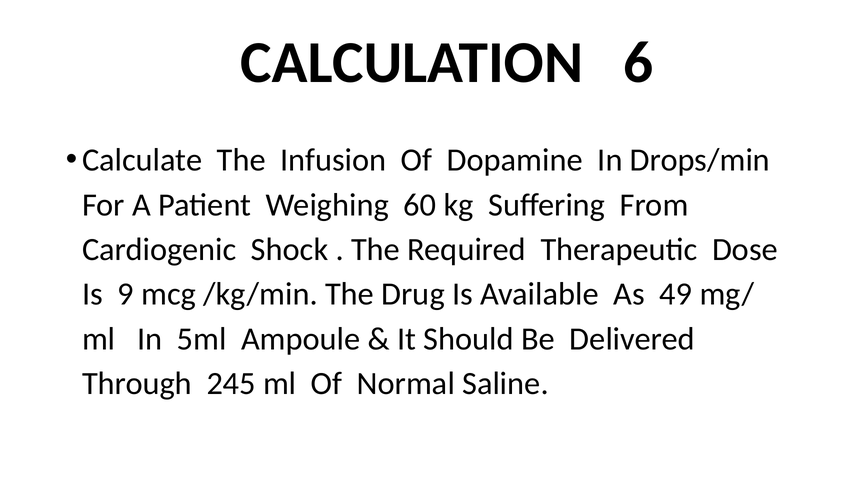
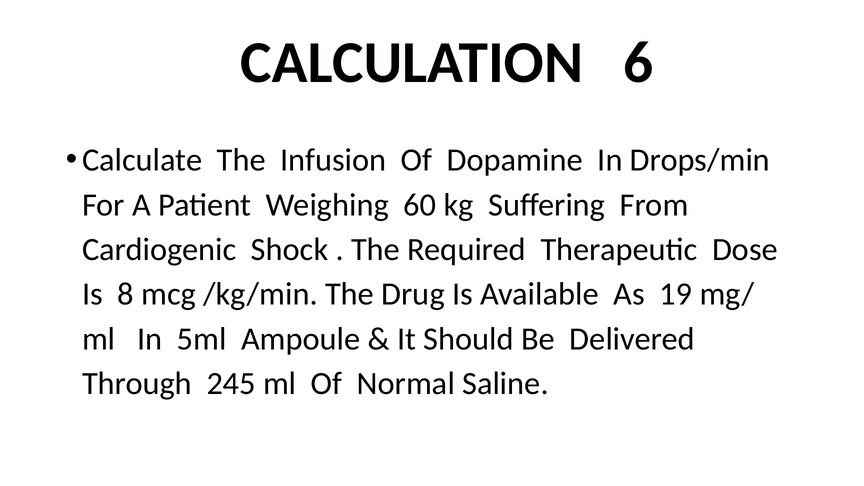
9: 9 -> 8
49: 49 -> 19
